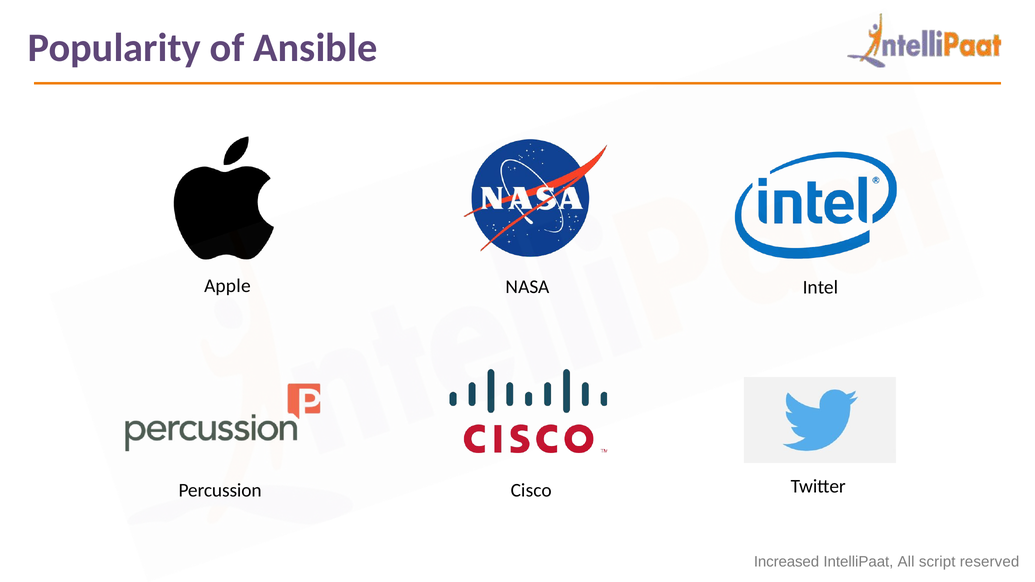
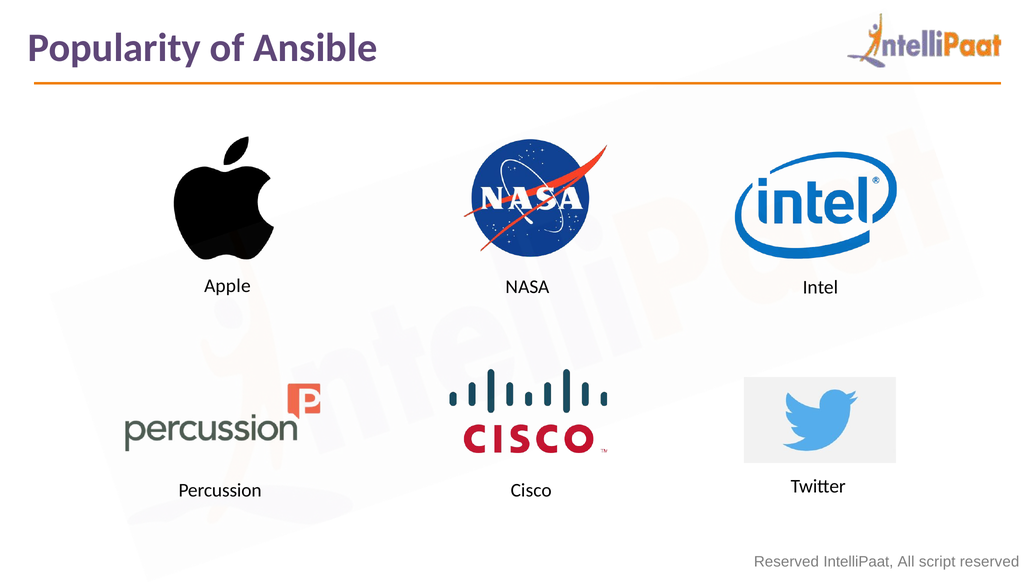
Increased at (787, 562): Increased -> Reserved
